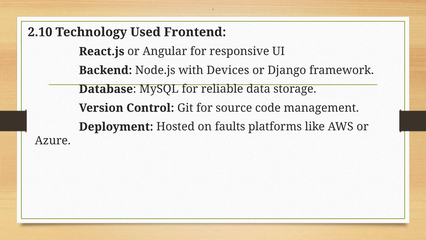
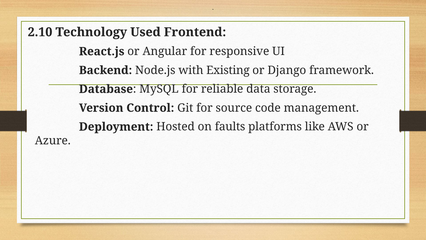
Devices: Devices -> Existing
